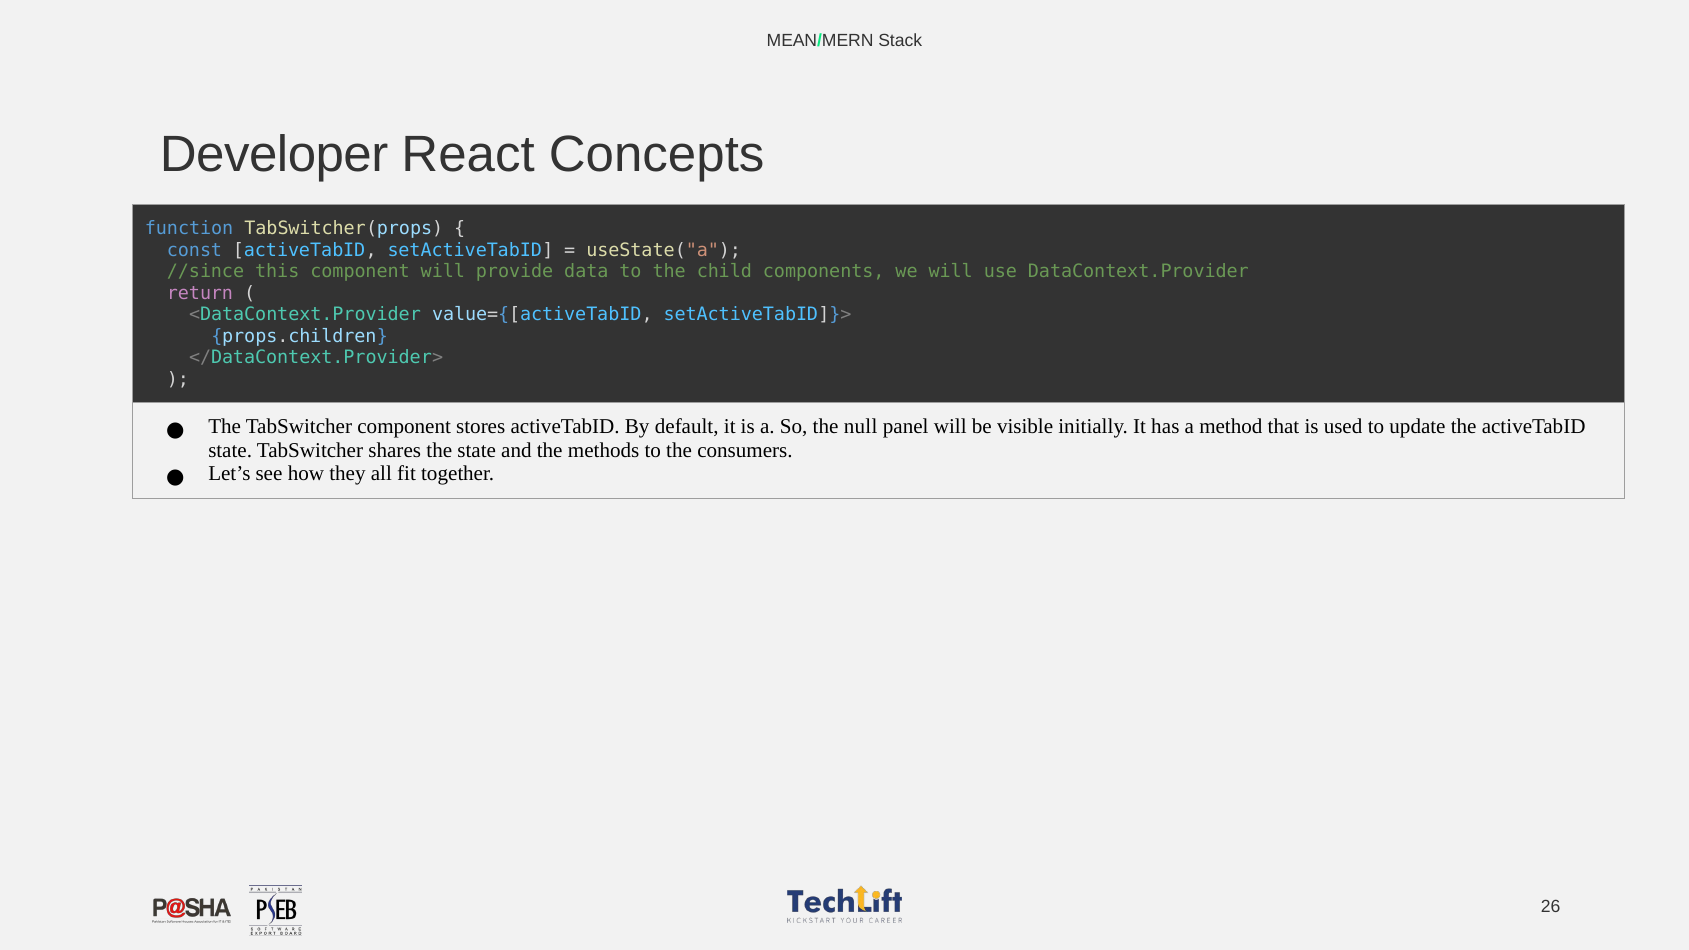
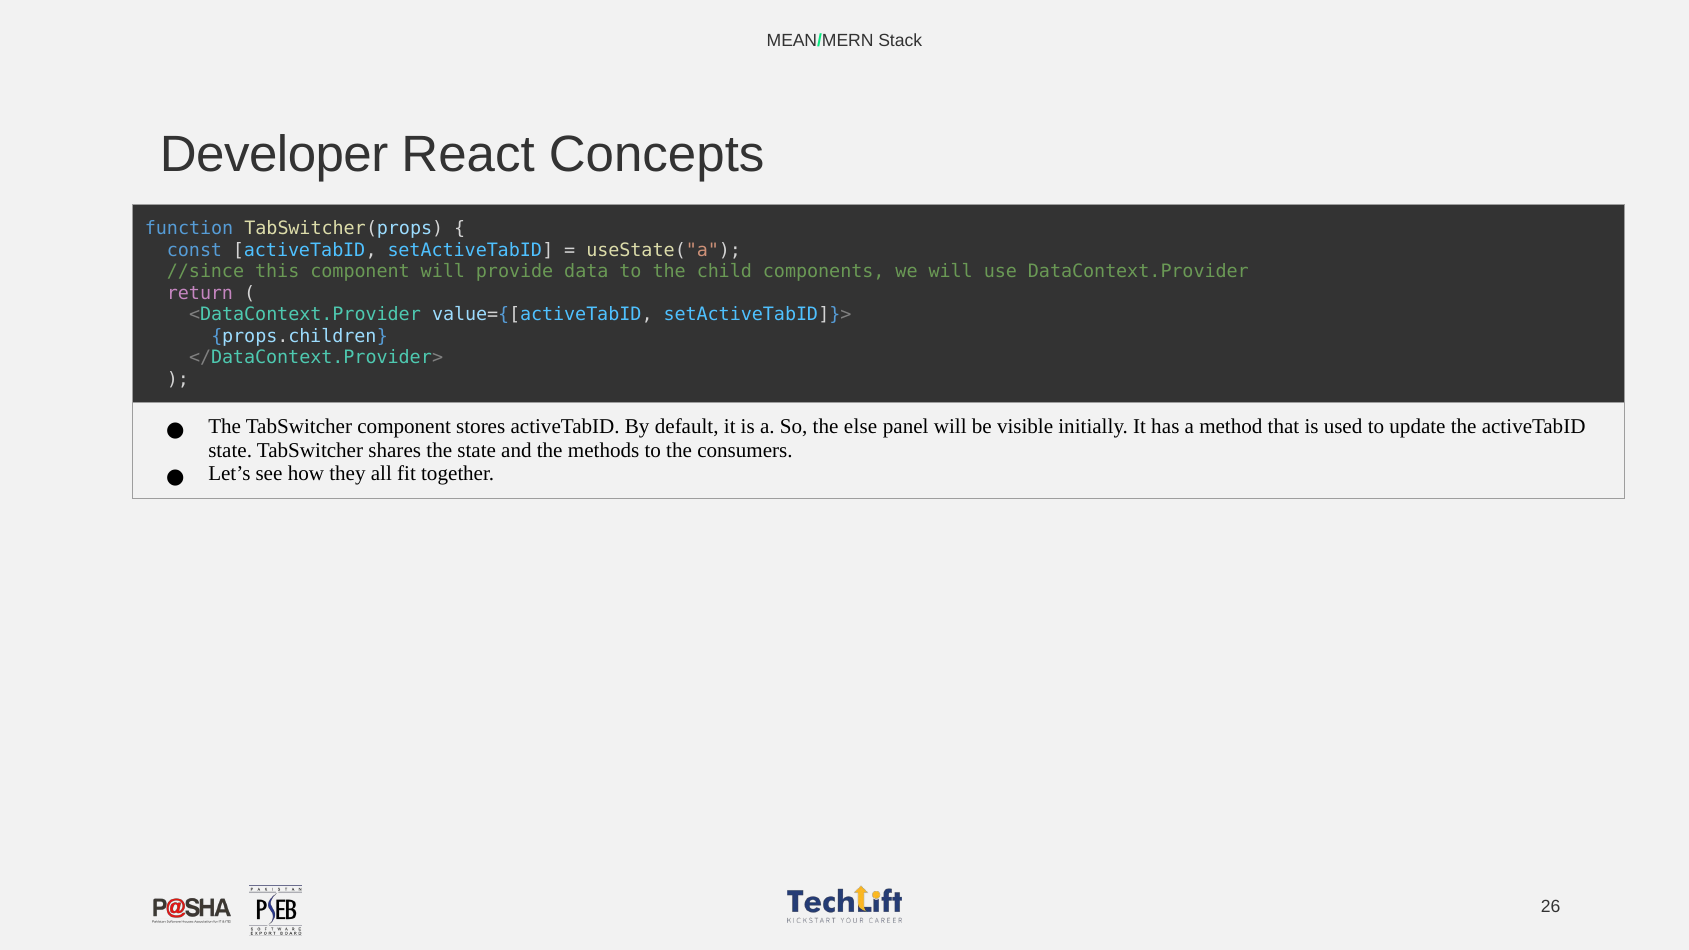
null: null -> else
